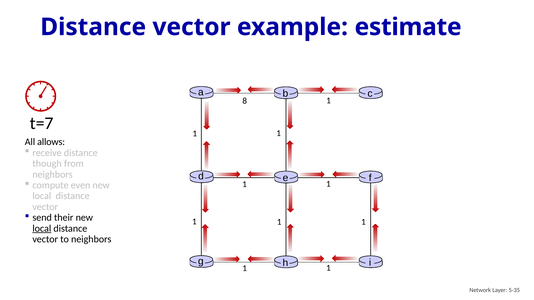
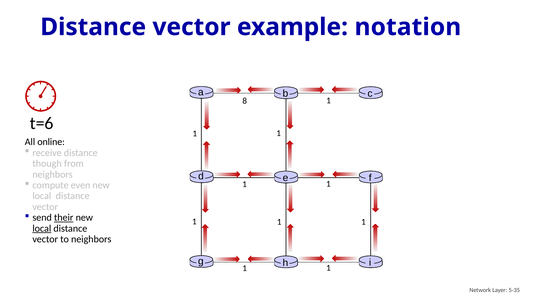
estimate: estimate -> notation
t=7: t=7 -> t=6
allows: allows -> online
their underline: none -> present
